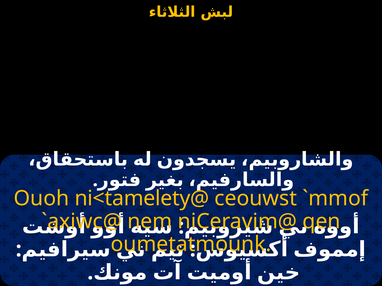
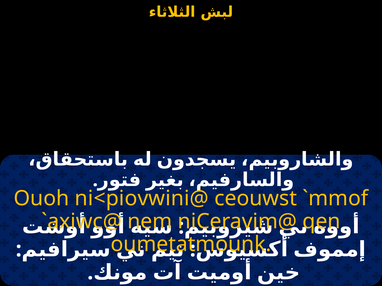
ni<tamelety@: ni<tamelety@ -> ni<piovwini@
